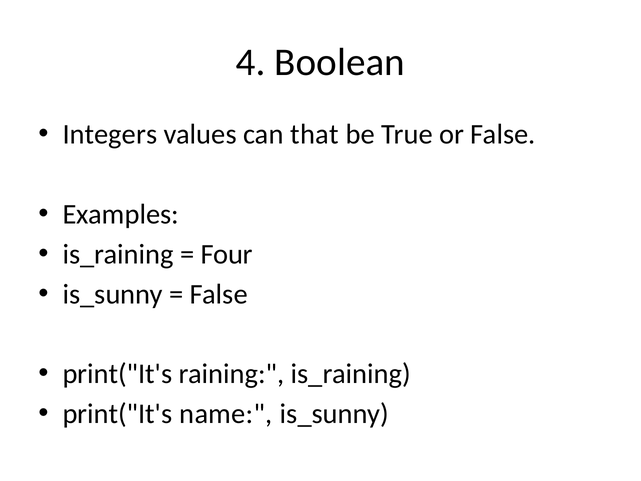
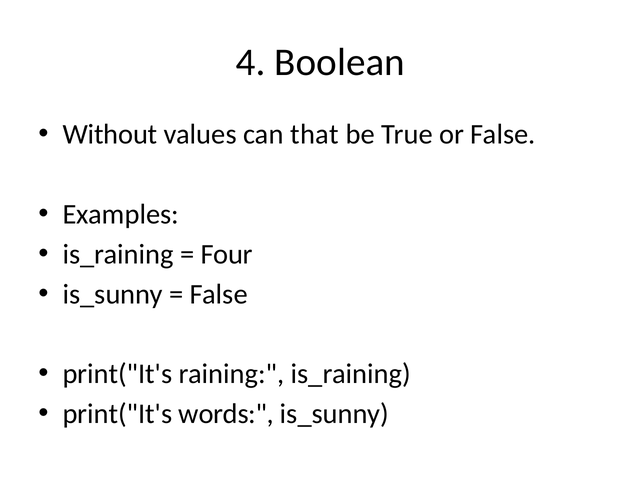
Integers: Integers -> Without
name: name -> words
